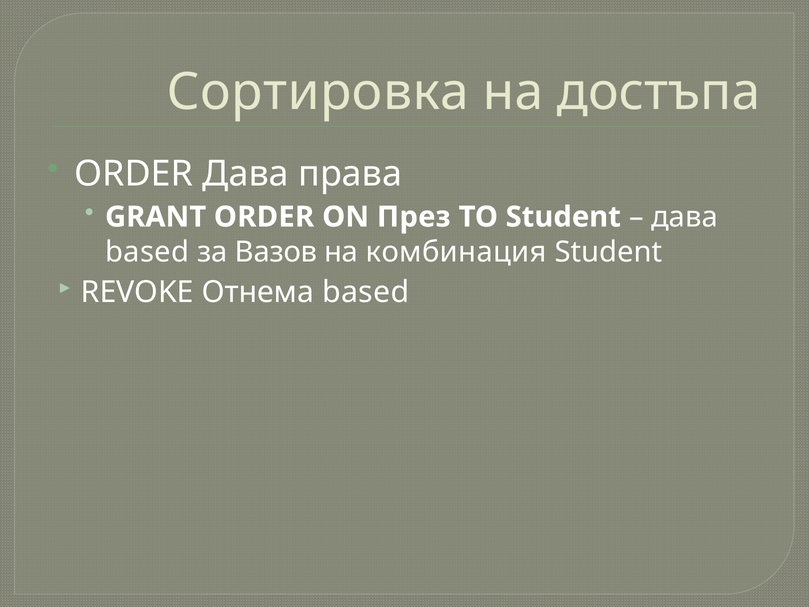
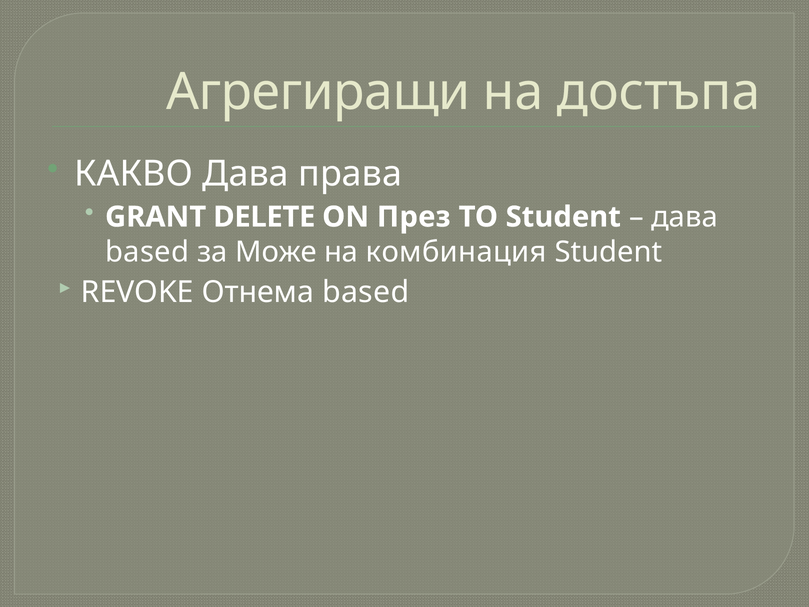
Сортировка: Сортировка -> Агрегиращи
ORDER at (134, 174): ORDER -> КАКВО
GRANT ORDER: ORDER -> DELETE
Вазов: Вазов -> Може
